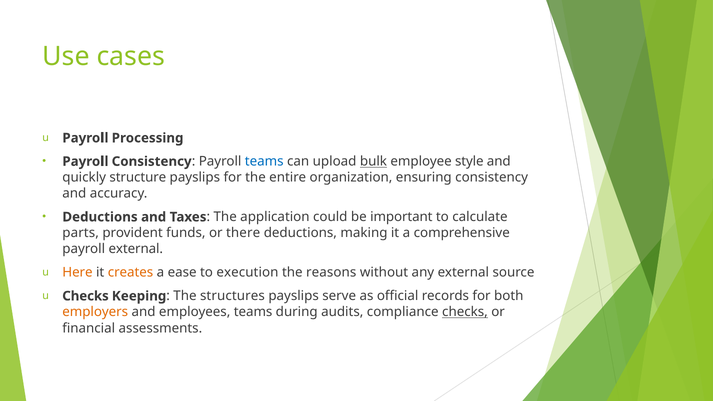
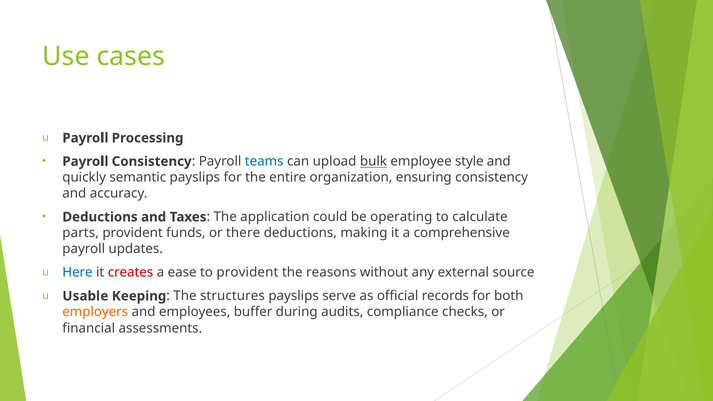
structure: structure -> semantic
important: important -> operating
payroll external: external -> updates
Here colour: orange -> blue
creates colour: orange -> red
to execution: execution -> provident
Checks at (85, 296): Checks -> Usable
employees teams: teams -> buffer
checks at (465, 312) underline: present -> none
